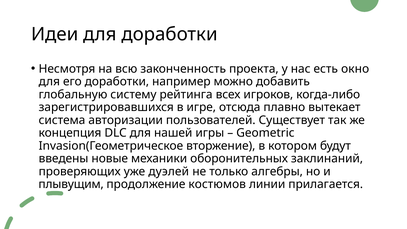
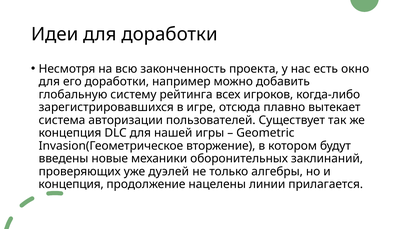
плывущим at (71, 184): плывущим -> концепция
костюмов: костюмов -> нацелены
